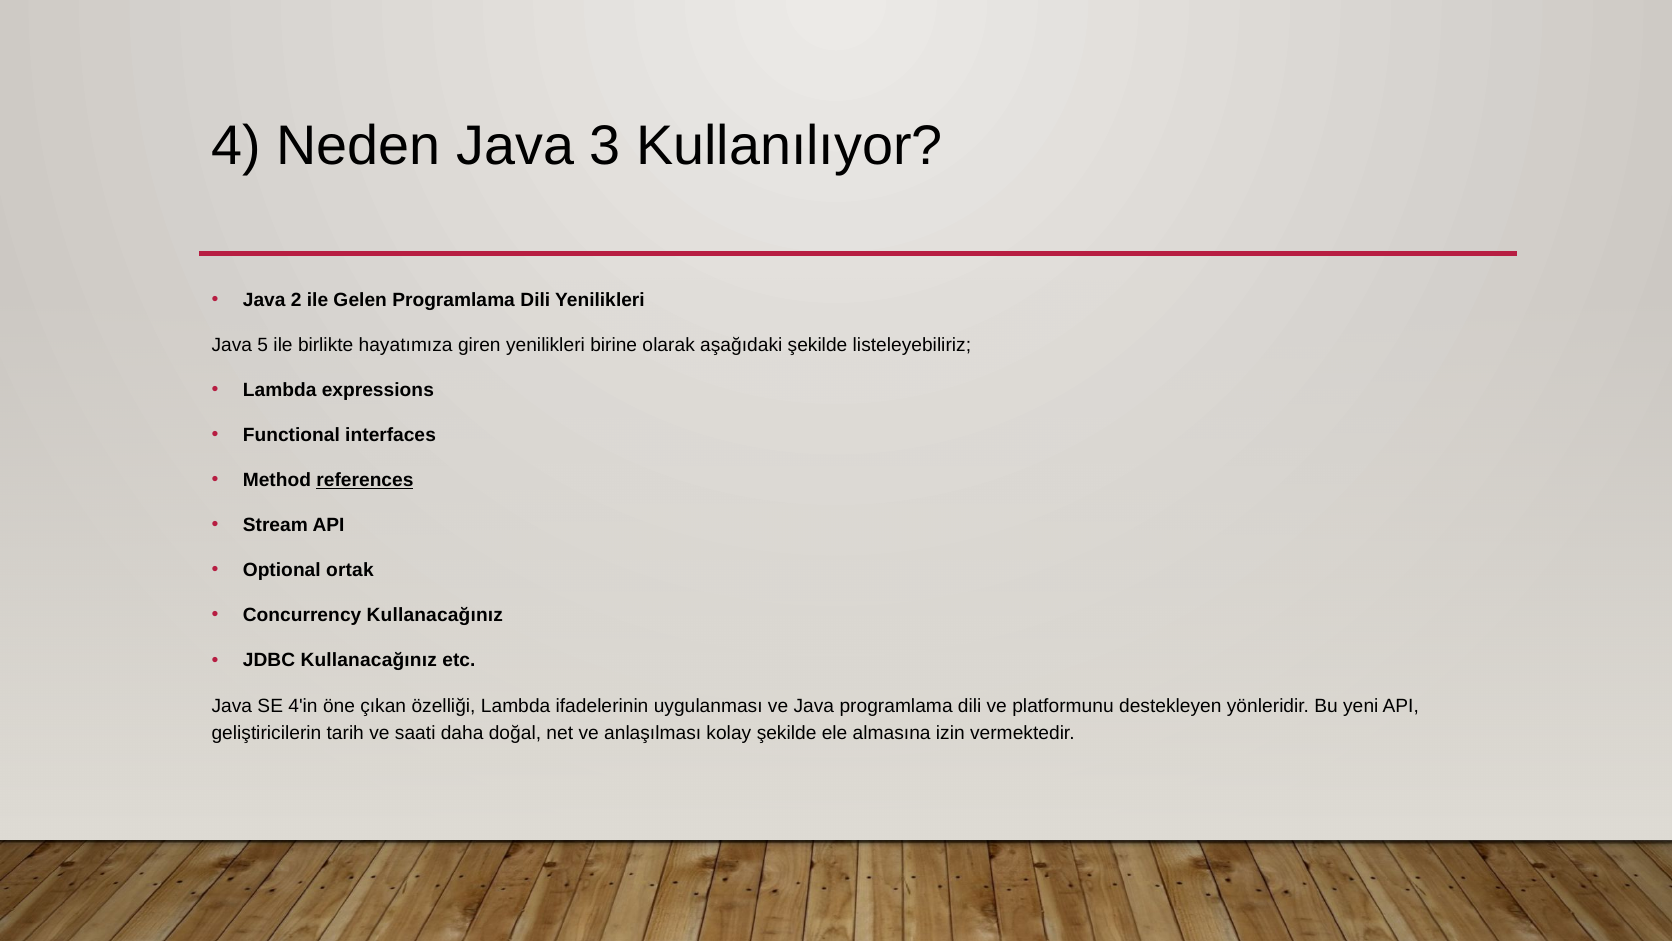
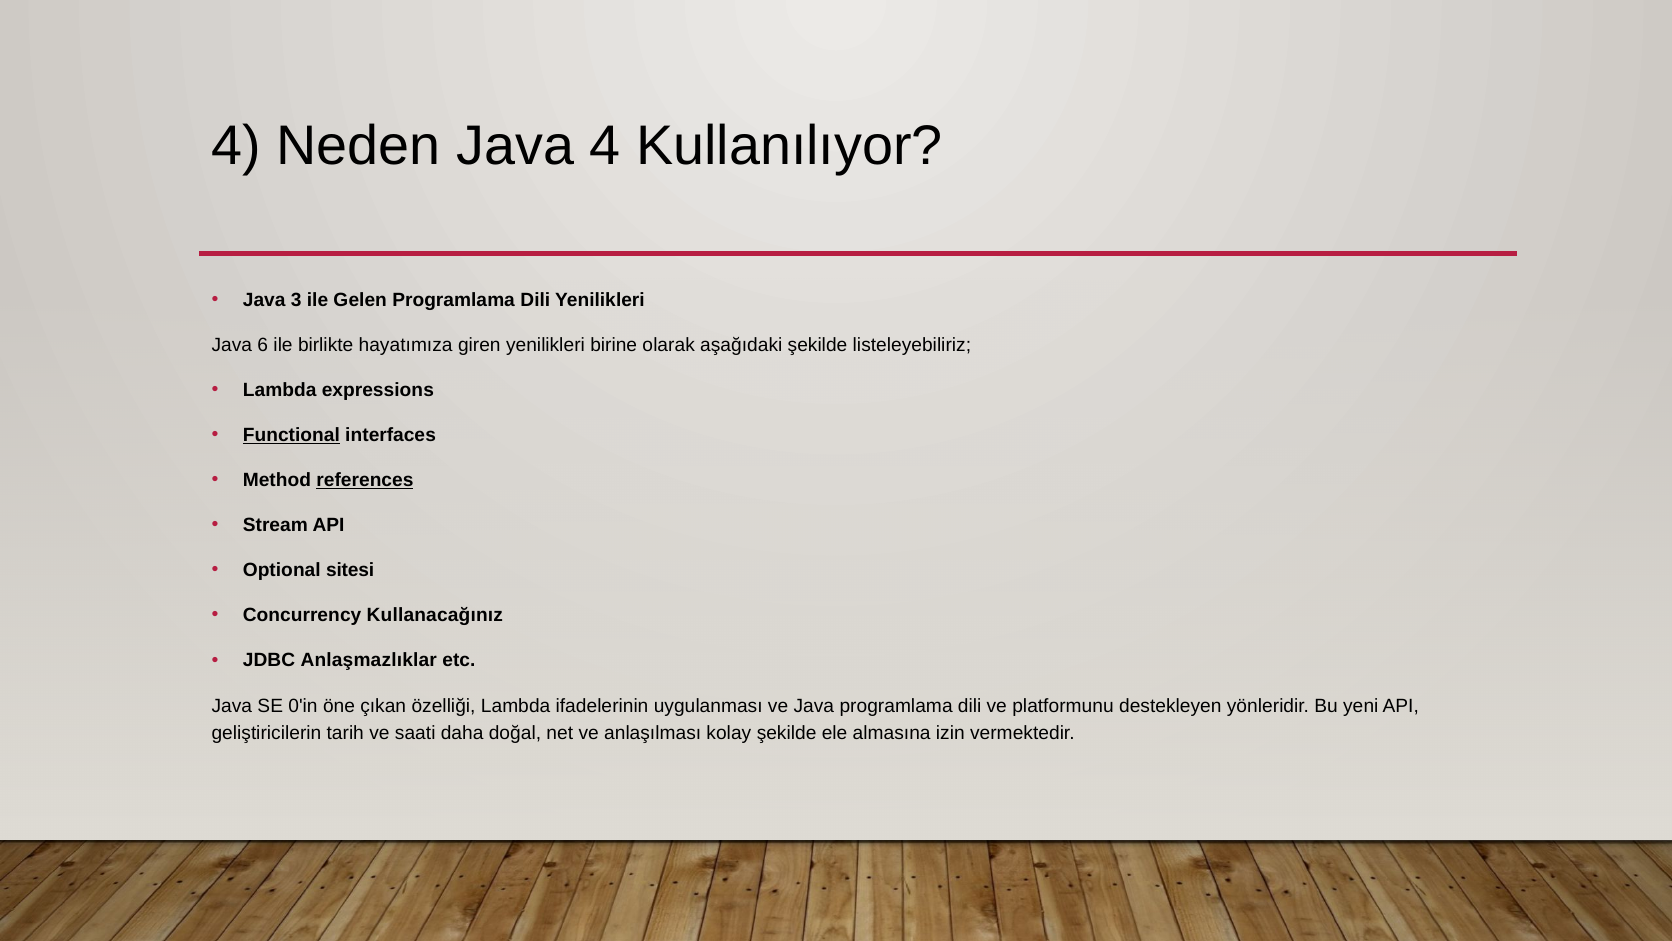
Java 3: 3 -> 4
2: 2 -> 3
5: 5 -> 6
Functional underline: none -> present
ortak: ortak -> sitesi
JDBC Kullanacağınız: Kullanacağınız -> Anlaşmazlıklar
4'in: 4'in -> 0'in
